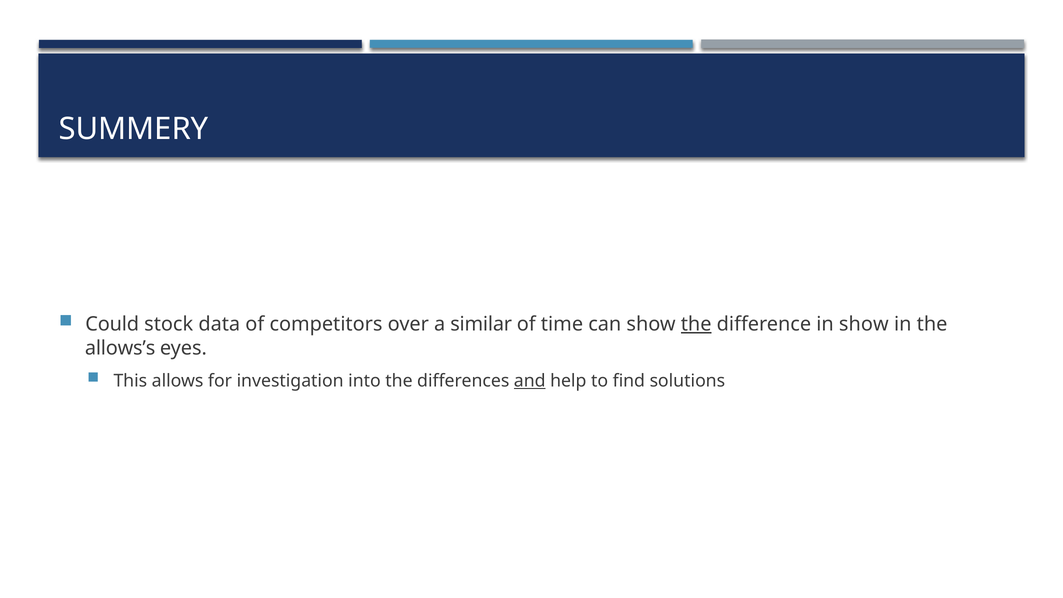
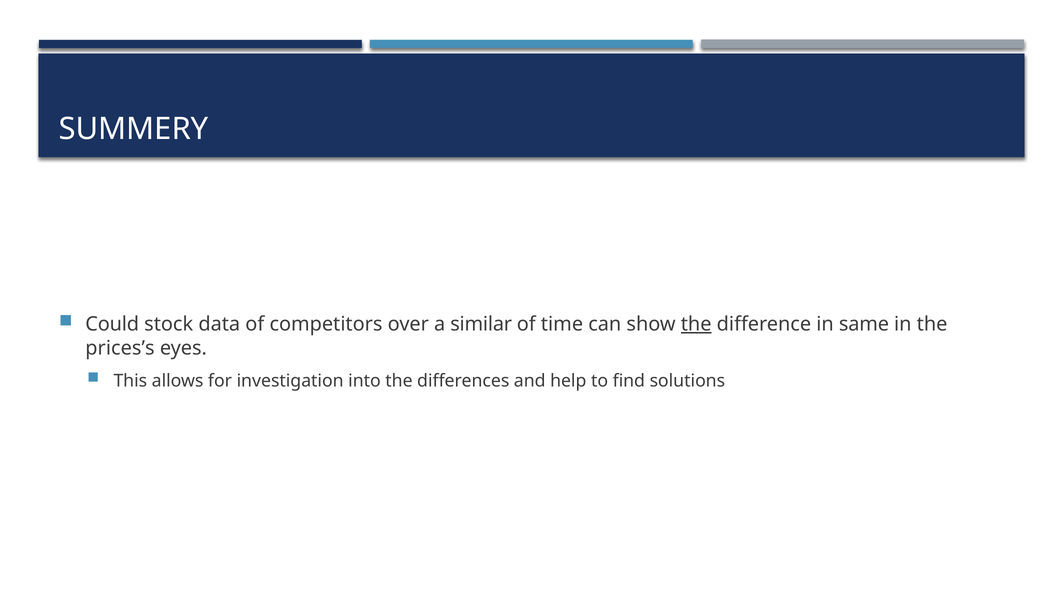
in show: show -> same
allows’s: allows’s -> prices’s
and underline: present -> none
